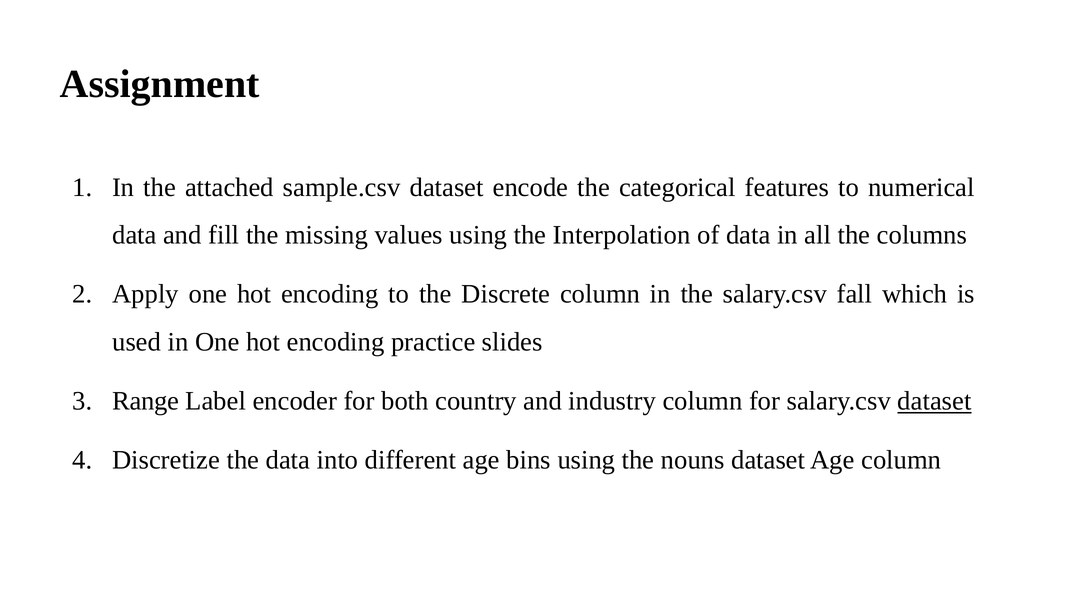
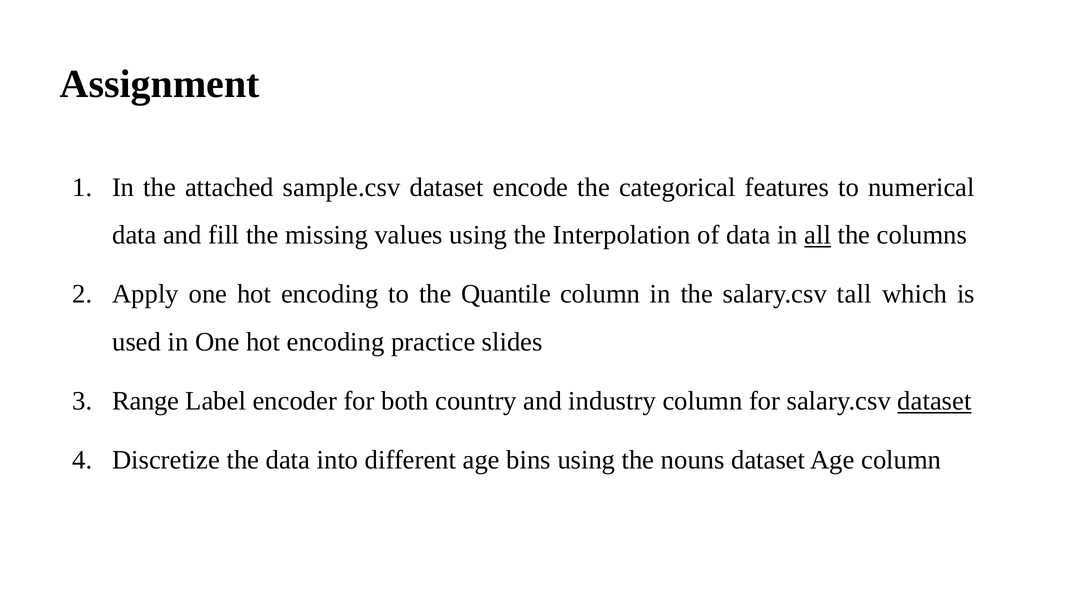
all underline: none -> present
Discrete: Discrete -> Quantile
fall: fall -> tall
